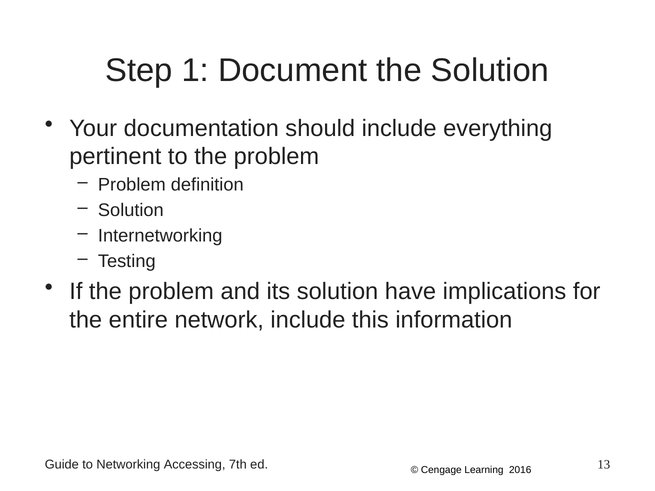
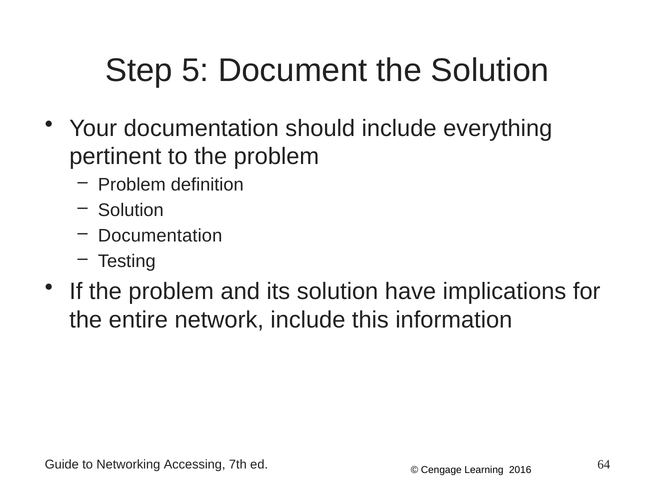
1: 1 -> 5
Internetworking at (160, 236): Internetworking -> Documentation
13: 13 -> 64
